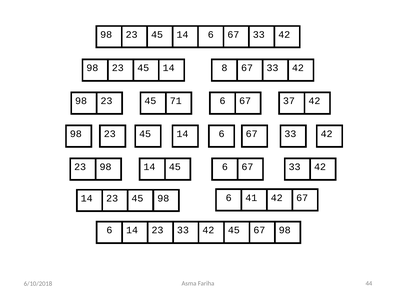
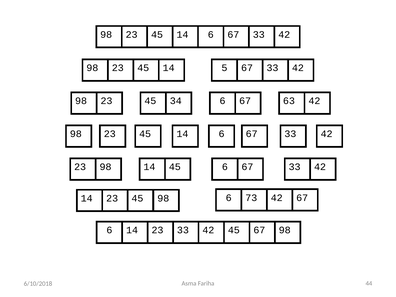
8: 8 -> 5
71: 71 -> 34
37: 37 -> 63
41: 41 -> 73
